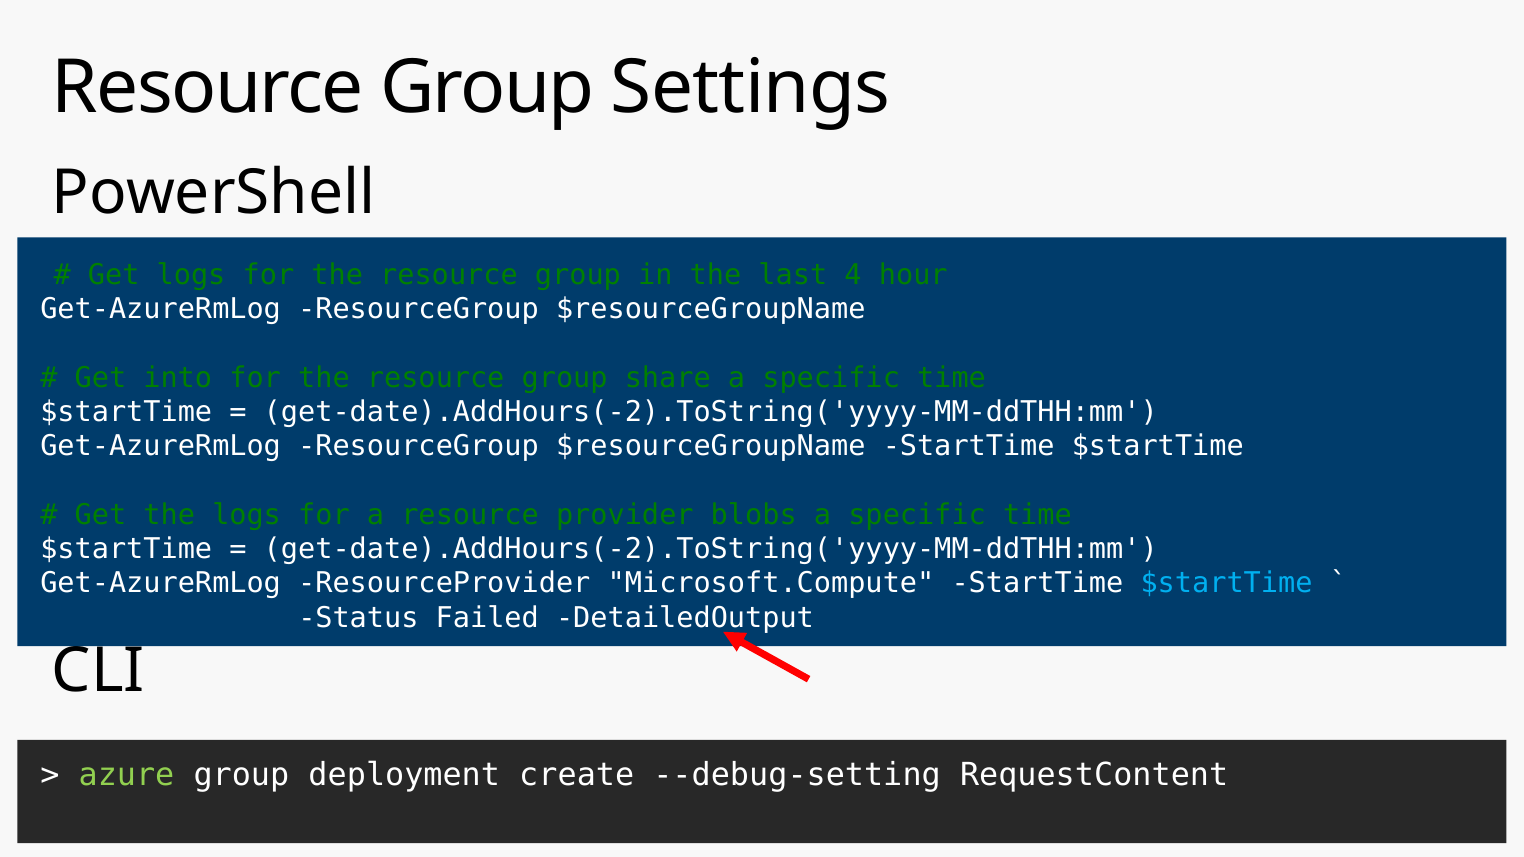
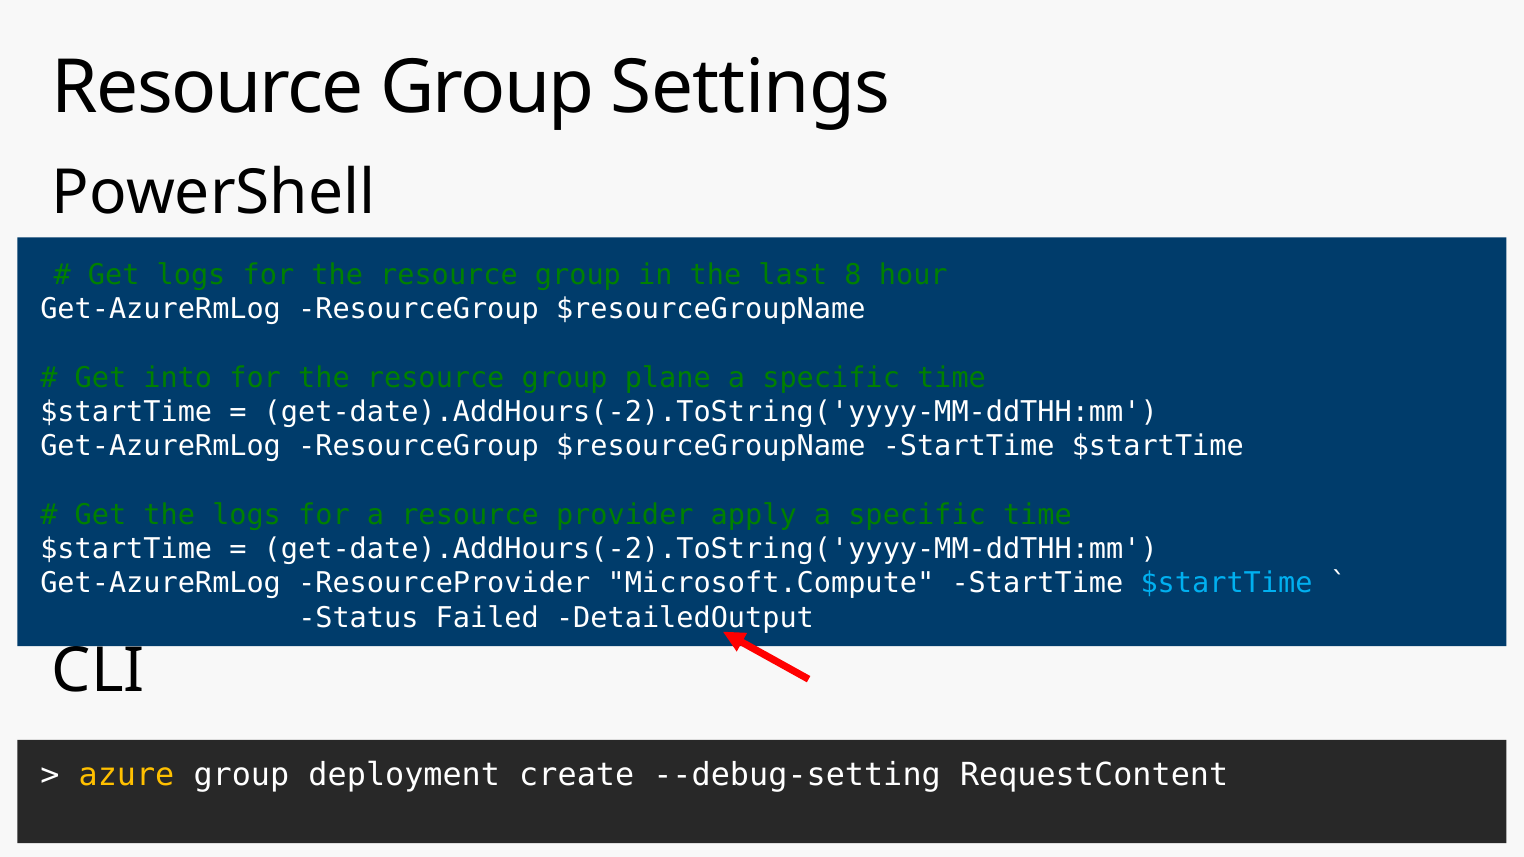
4: 4 -> 8
share: share -> plane
blobs: blobs -> apply
azure colour: light green -> yellow
